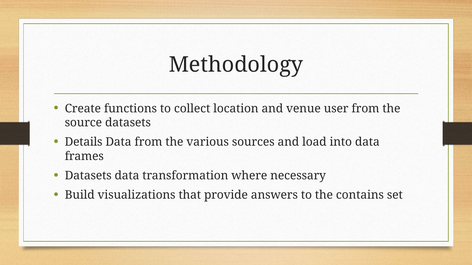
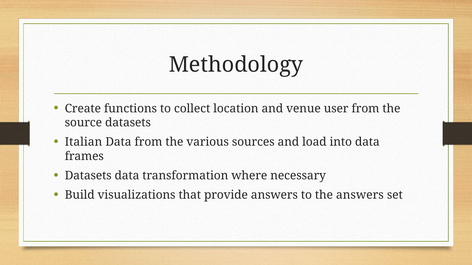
Details: Details -> Italian
the contains: contains -> answers
